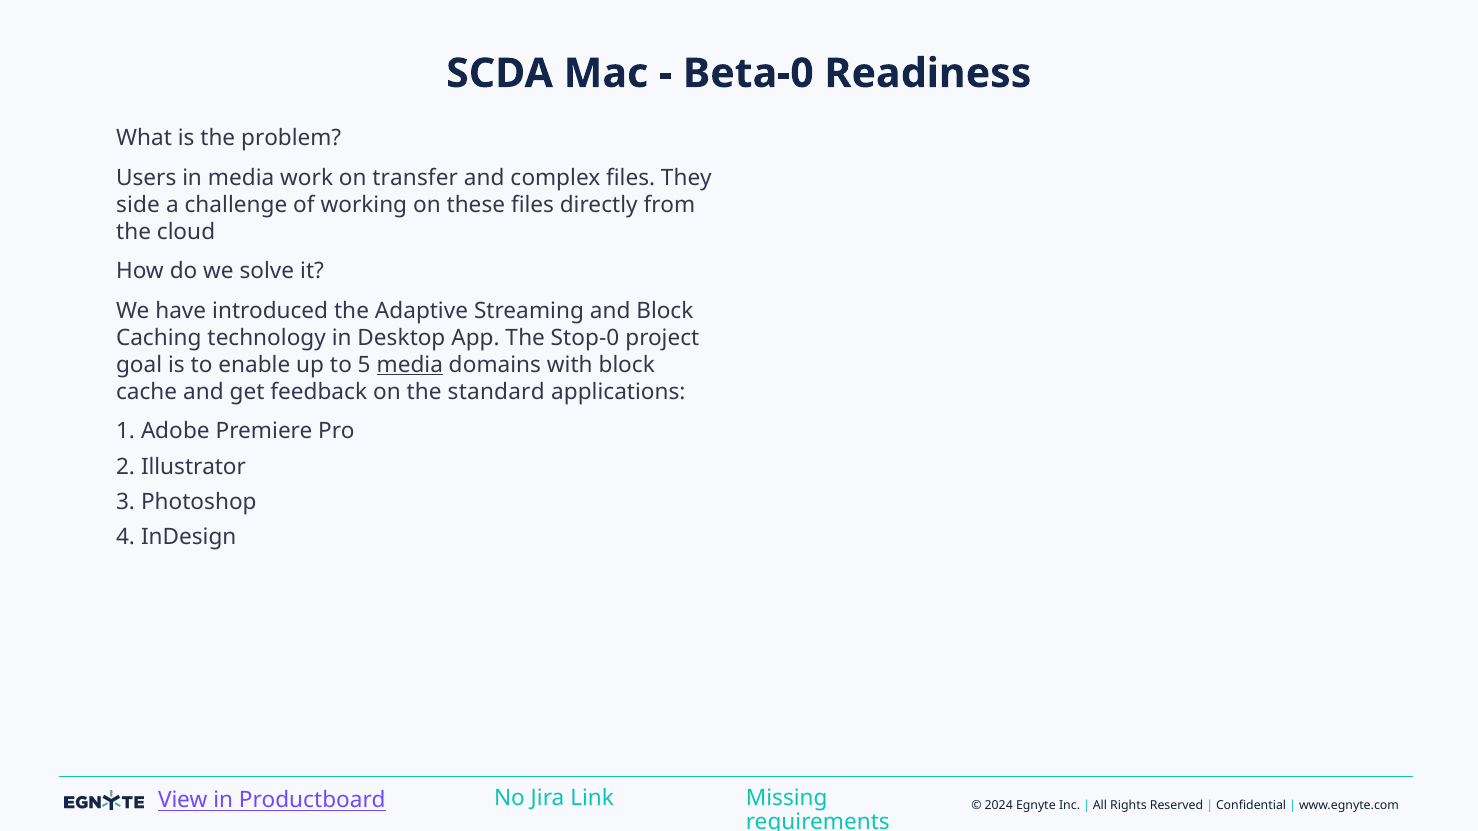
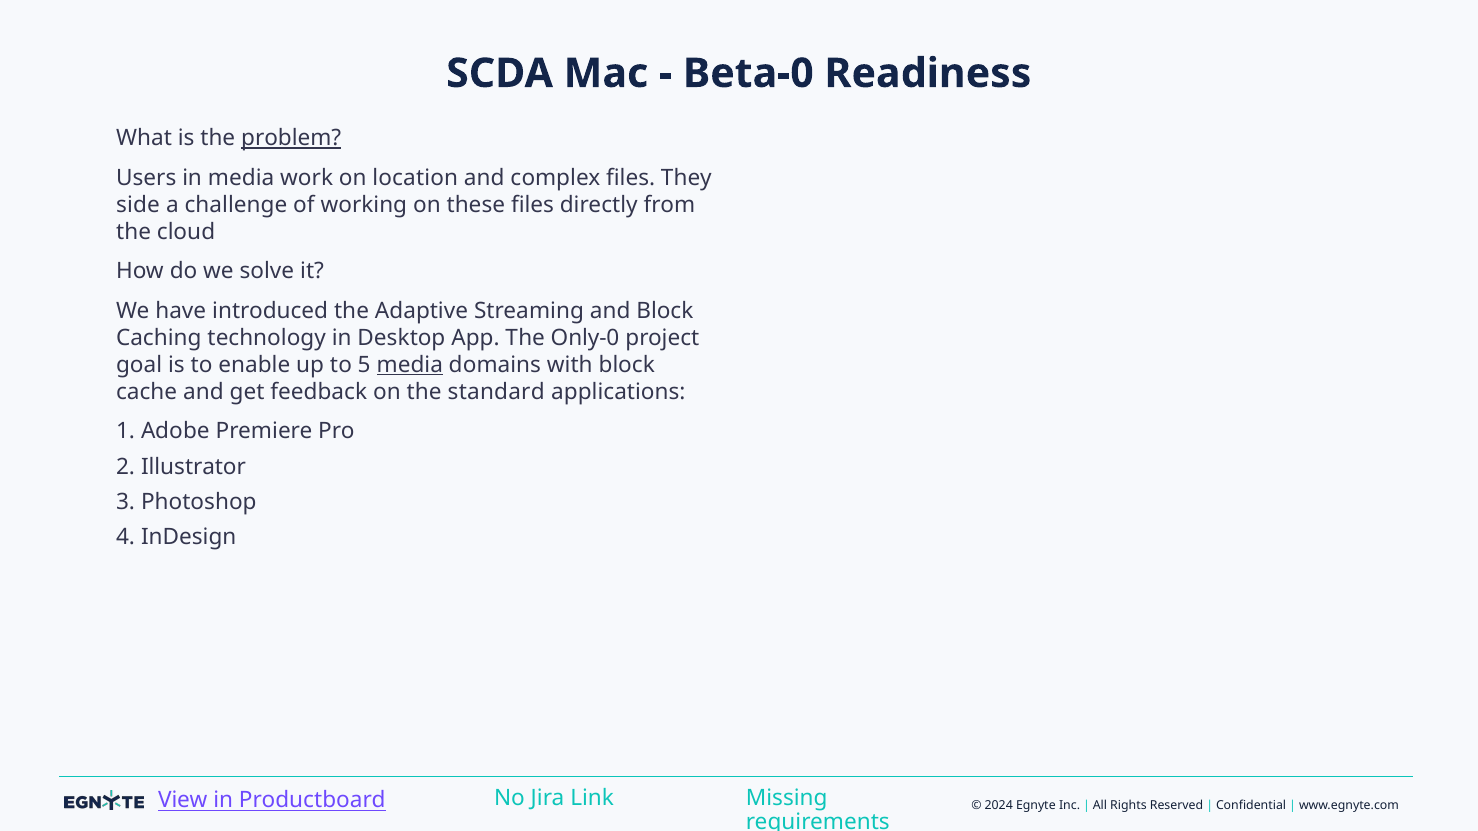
problem underline: none -> present
transfer: transfer -> location
Stop-0: Stop-0 -> Only-0
